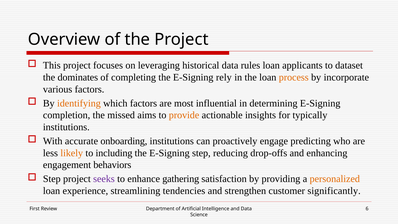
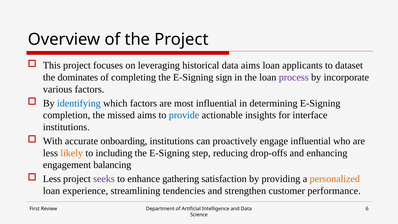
data rules: rules -> aims
rely: rely -> sign
process colour: orange -> purple
identifying colour: orange -> blue
provide colour: orange -> blue
typically: typically -> interface
engage predicting: predicting -> influential
behaviors: behaviors -> balancing
Step at (52, 179): Step -> Less
significantly: significantly -> performance
